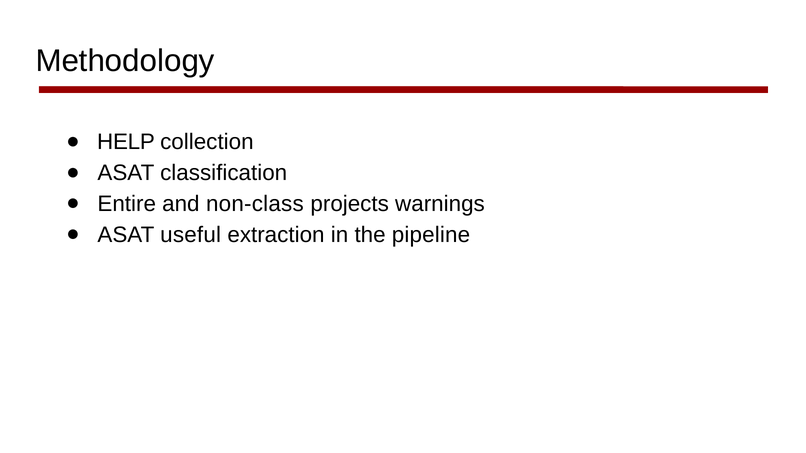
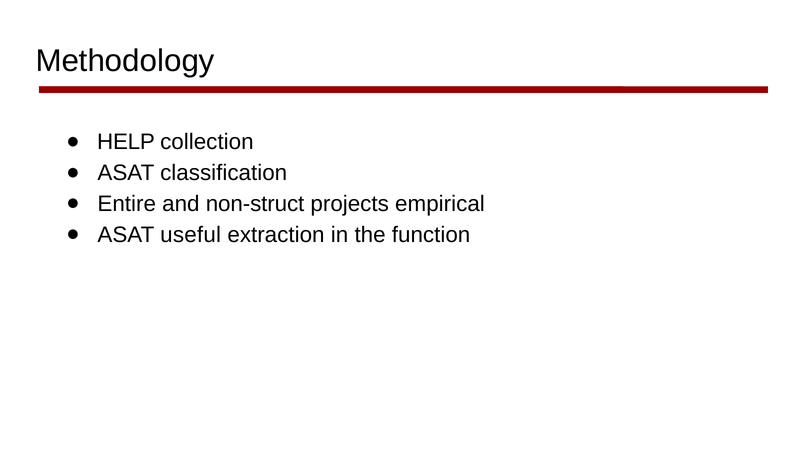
non-class: non-class -> non-struct
warnings: warnings -> empirical
pipeline: pipeline -> function
